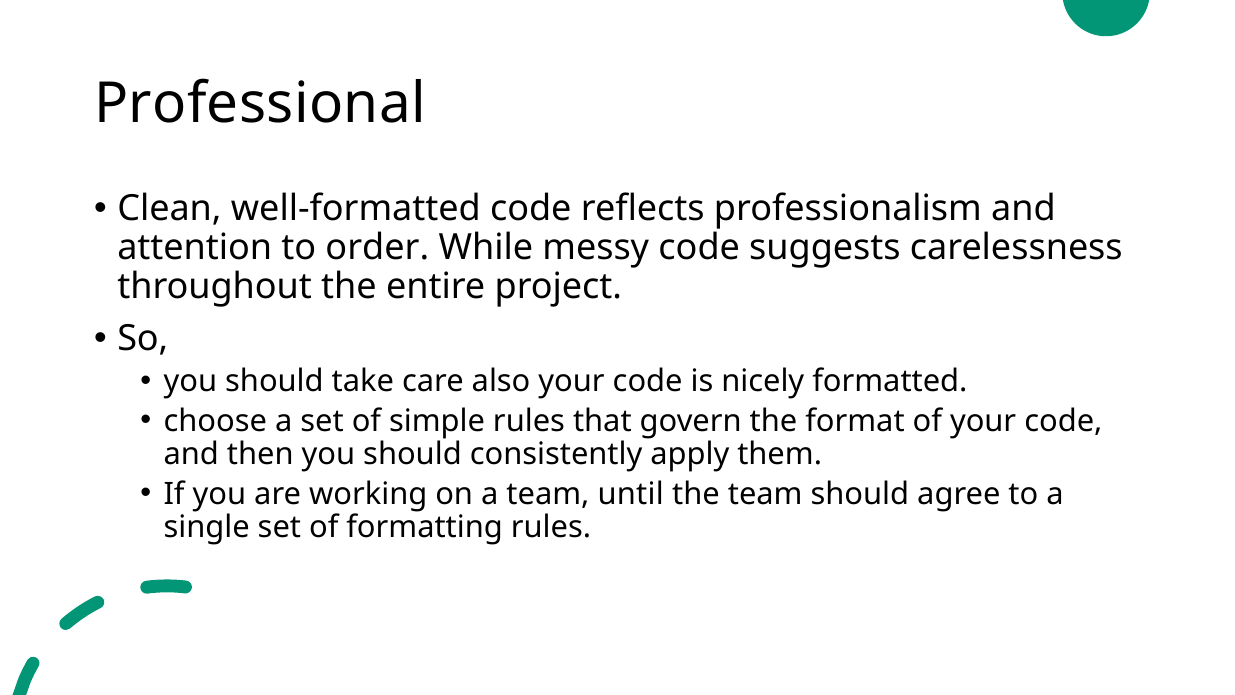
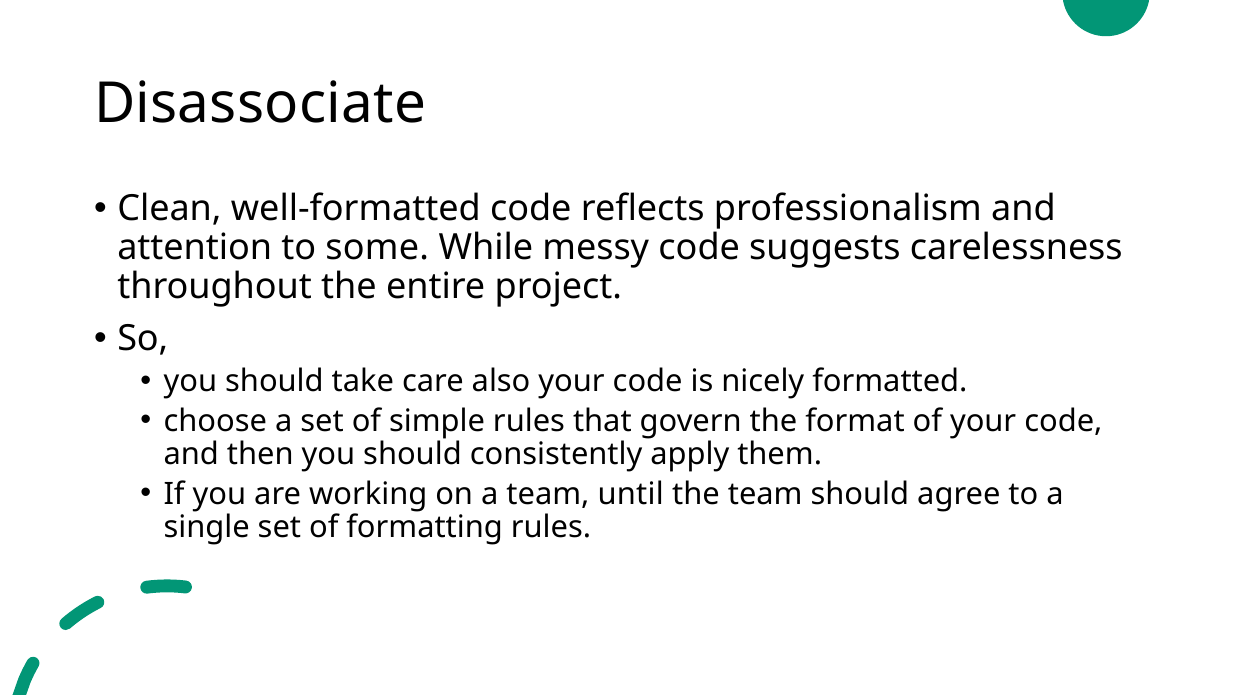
Professional: Professional -> Disassociate
order: order -> some
